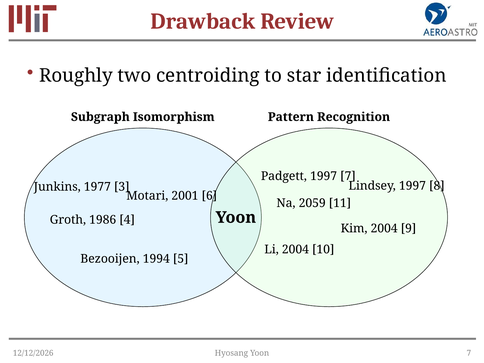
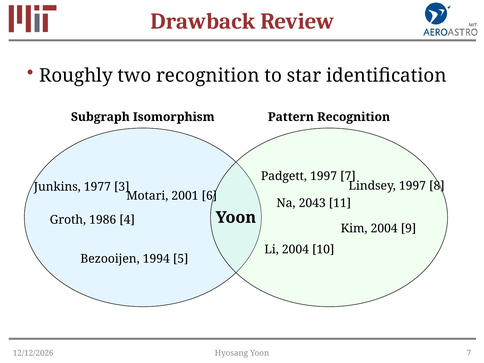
two centroiding: centroiding -> recognition
2059: 2059 -> 2043
